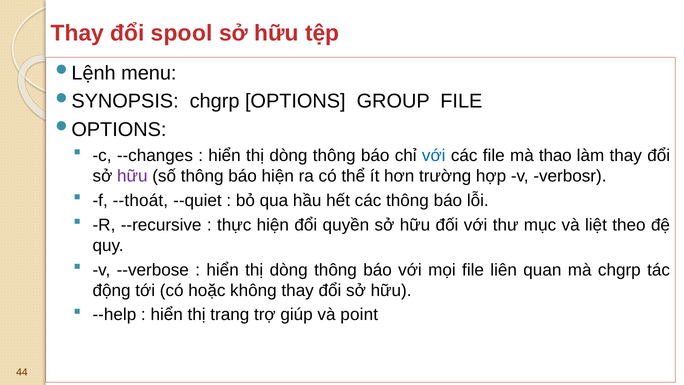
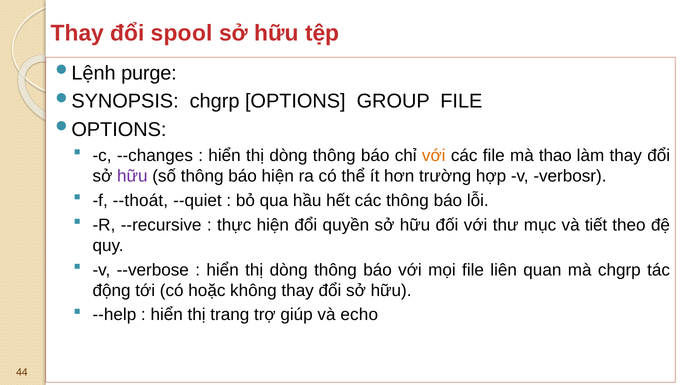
menu: menu -> purge
với at (434, 155) colour: blue -> orange
liệt: liệt -> tiết
point: point -> echo
